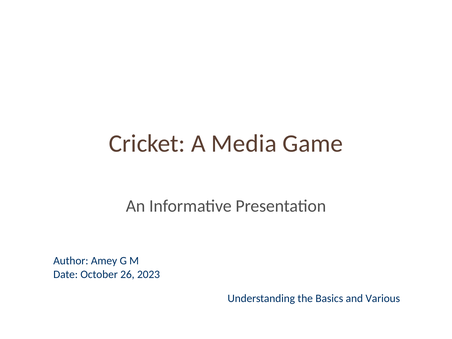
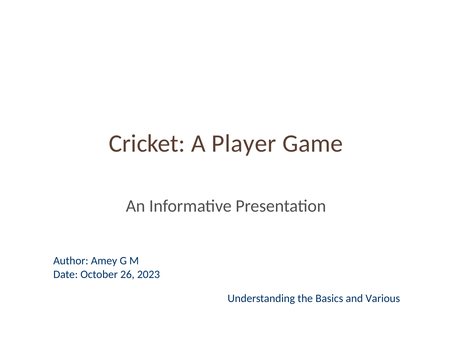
Media: Media -> Player
